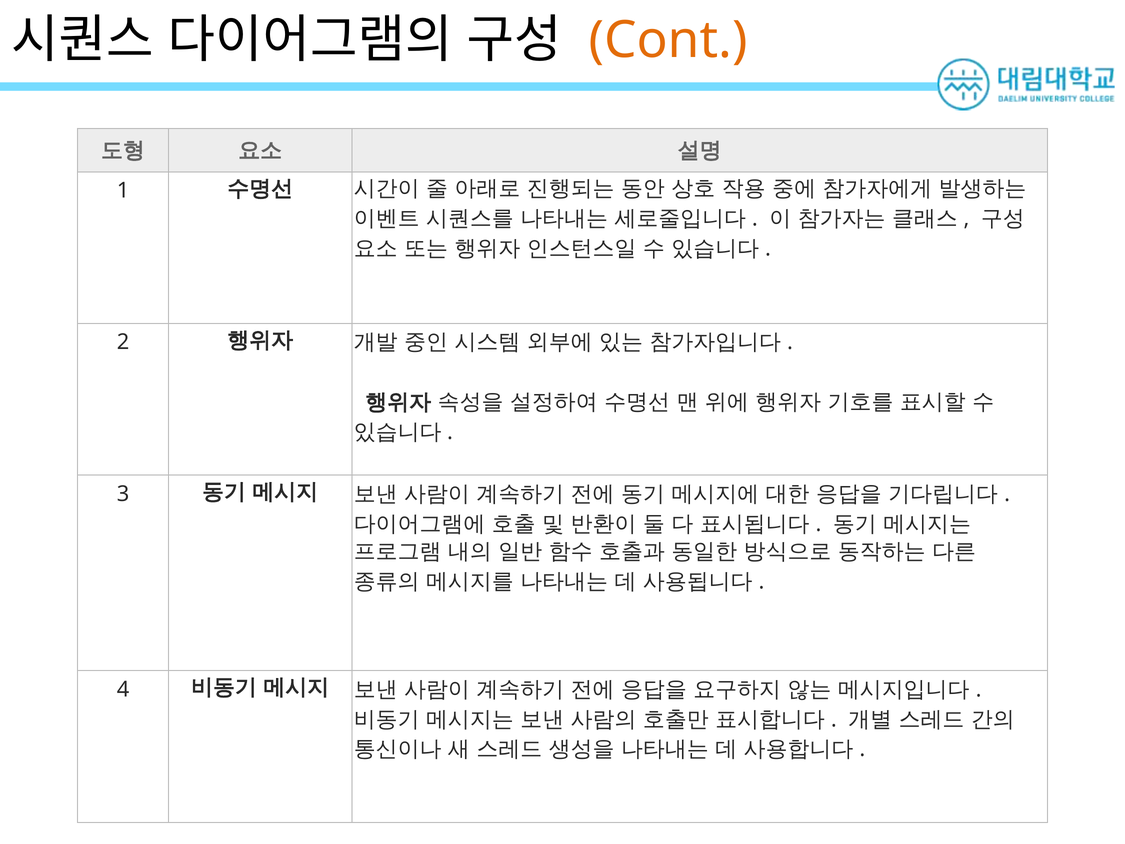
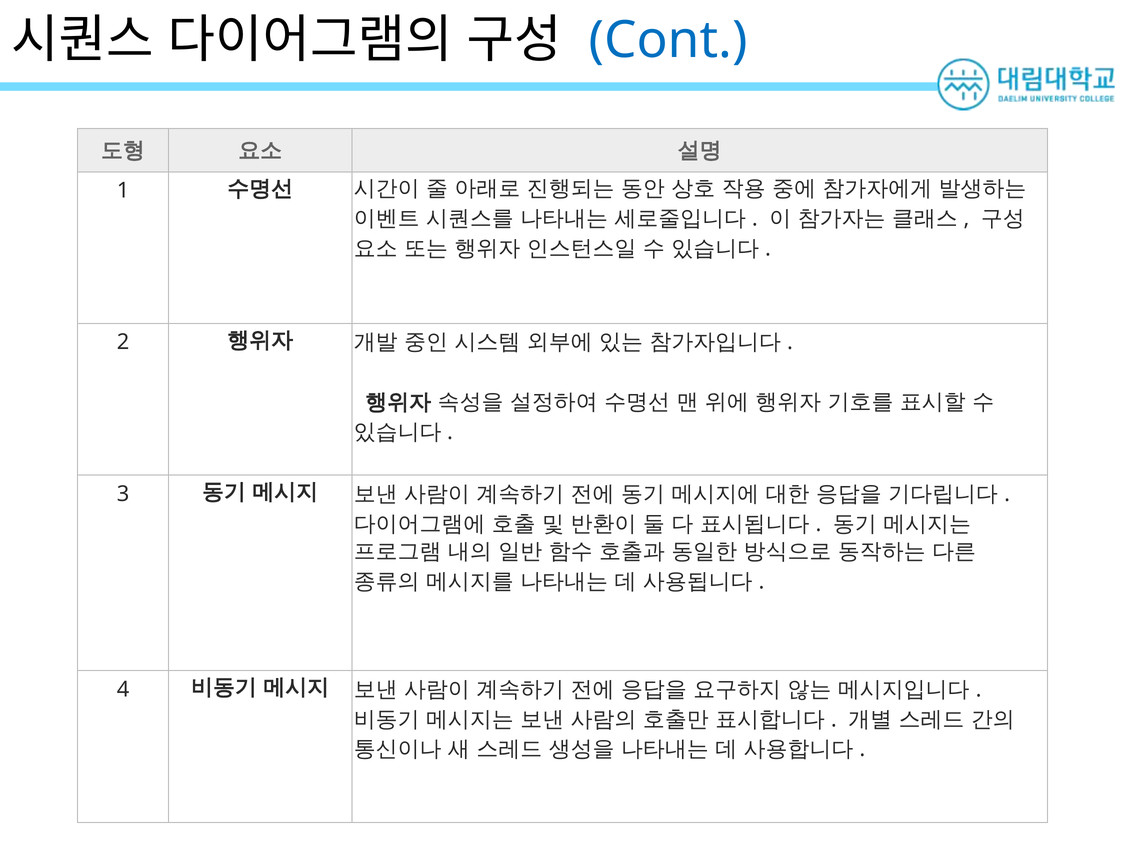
Cont colour: orange -> blue
